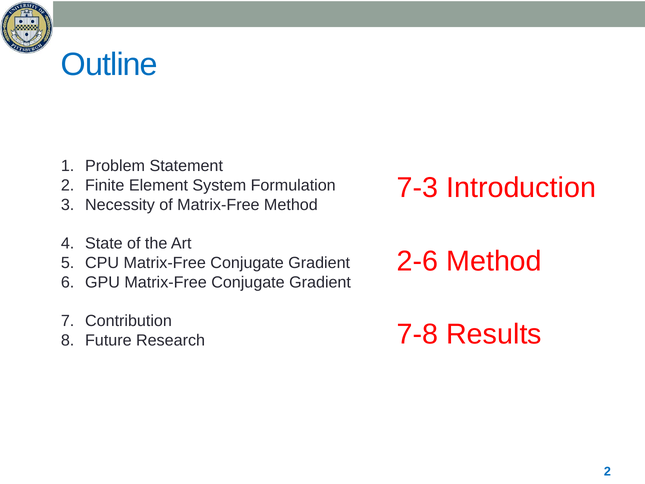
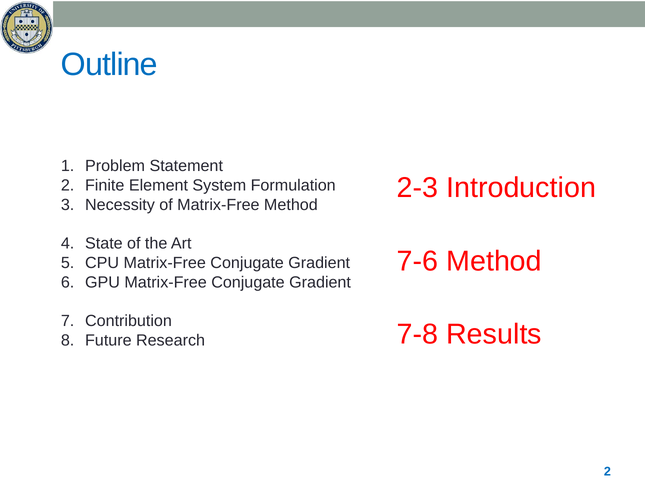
7-3: 7-3 -> 2-3
2-6: 2-6 -> 7-6
